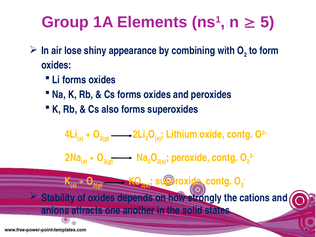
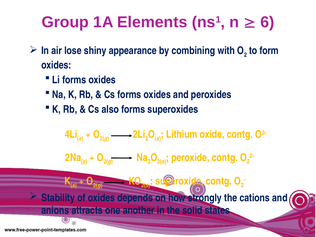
5: 5 -> 6
